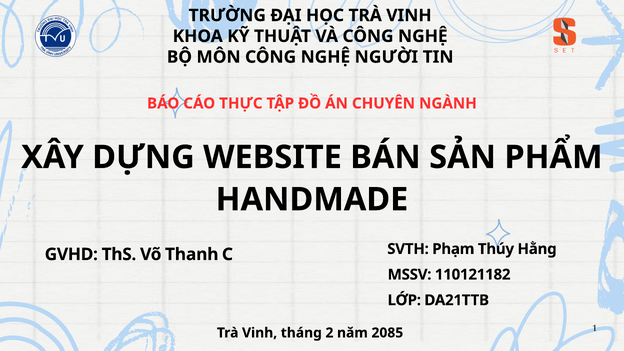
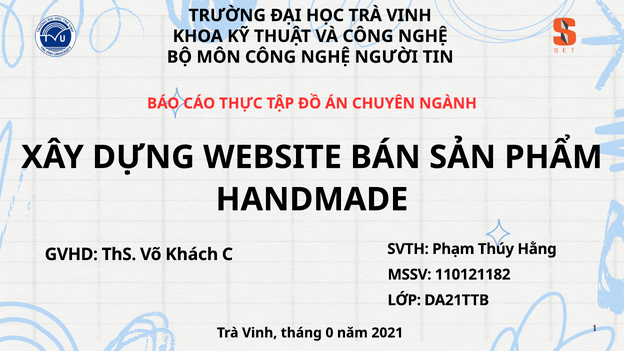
Thanh: Thanh -> Khách
2: 2 -> 0
2085: 2085 -> 2021
